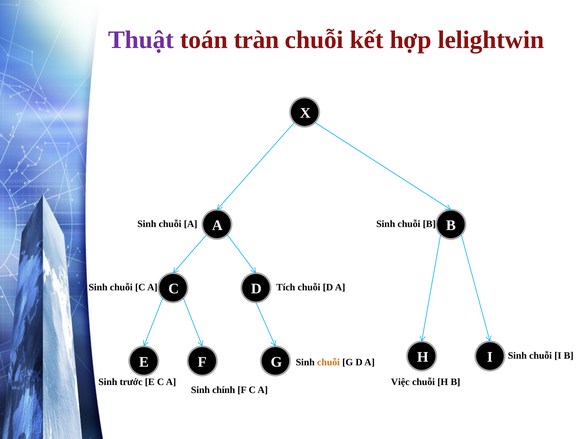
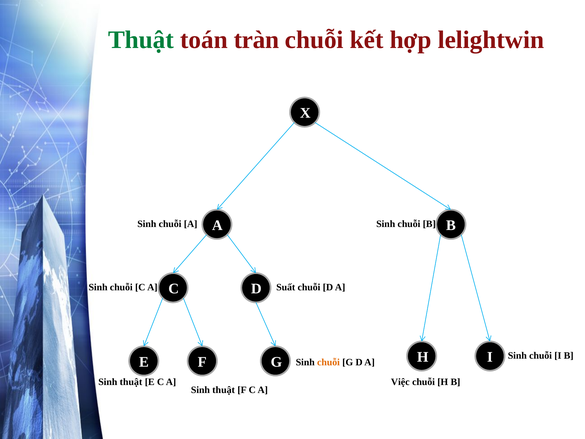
Thuật at (141, 40) colour: purple -> green
Tích: Tích -> Suất
trước at (131, 382): trước -> thuật
chính at (224, 390): chính -> thuật
